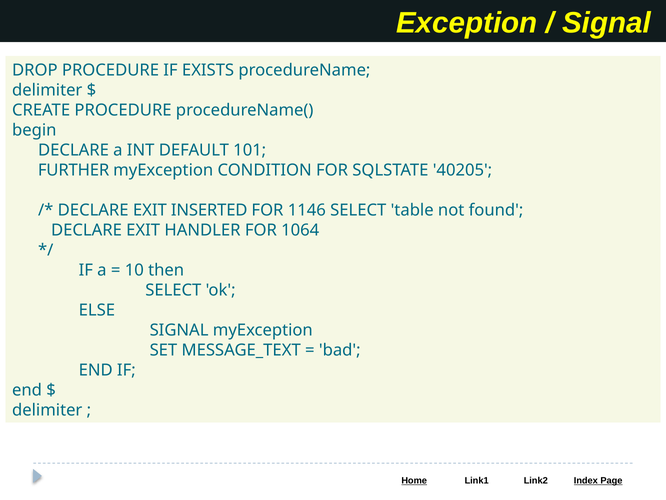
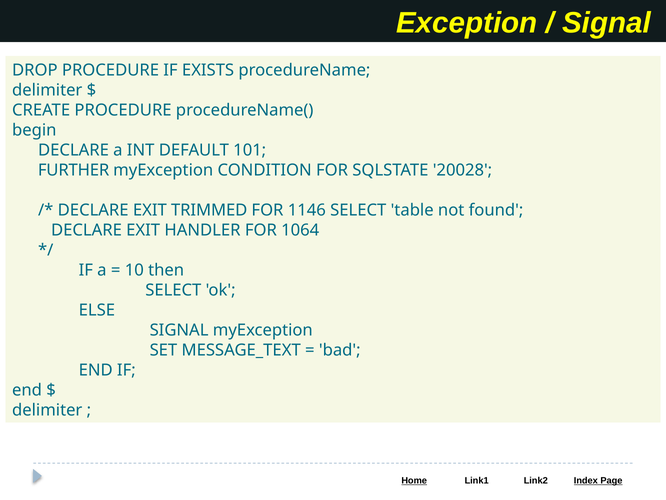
40205: 40205 -> 20028
INSERTED: INSERTED -> TRIMMED
